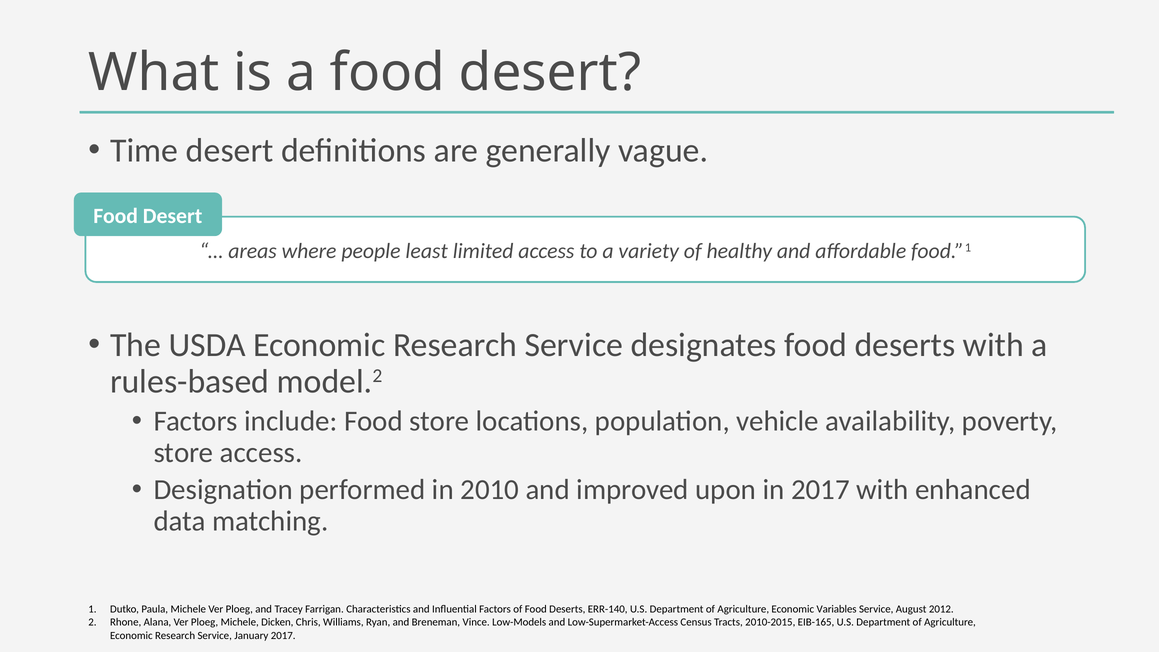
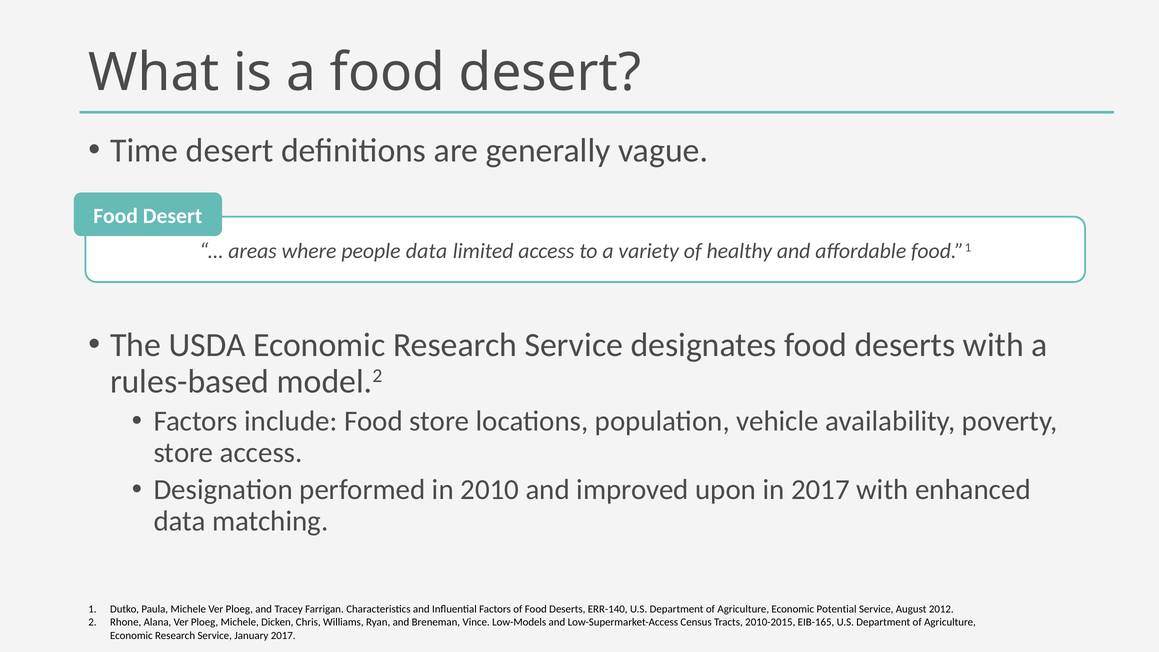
people least: least -> data
Variables: Variables -> Potential
